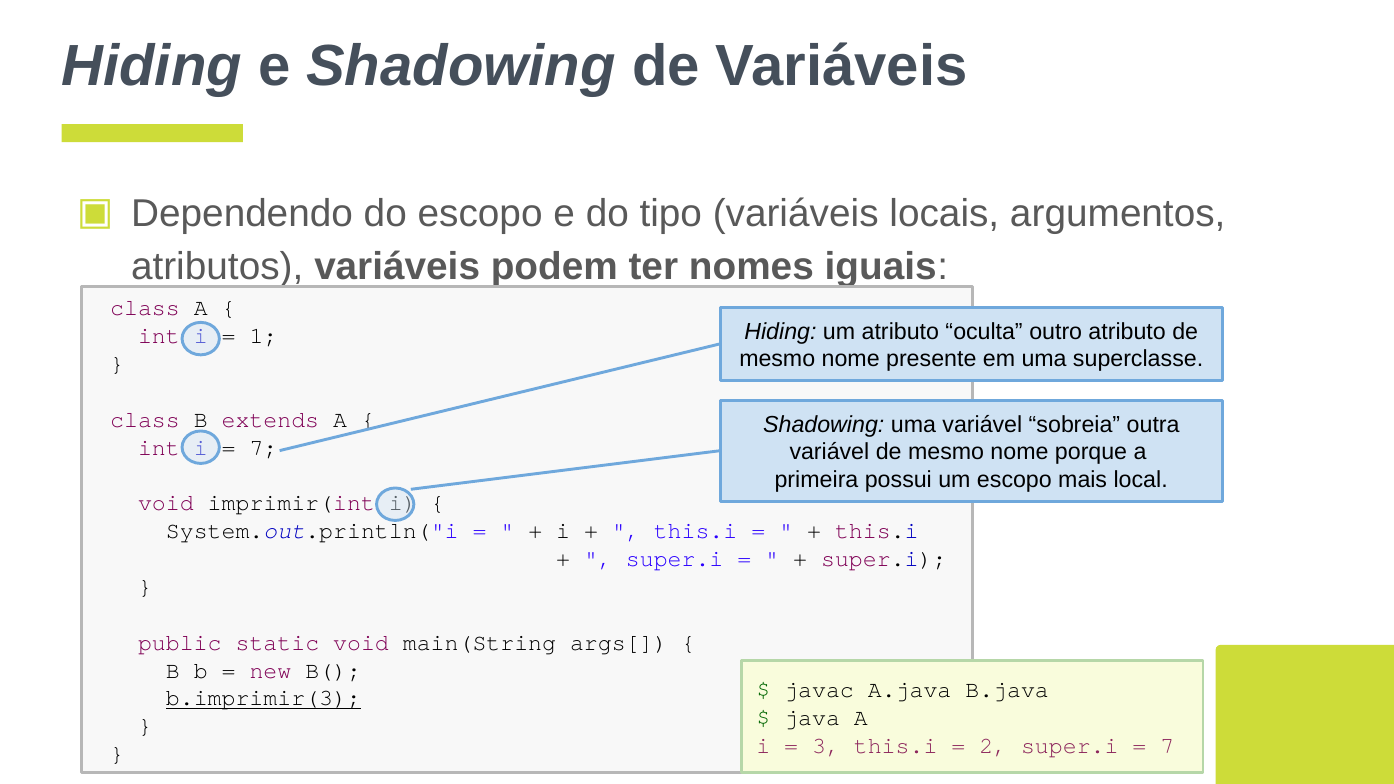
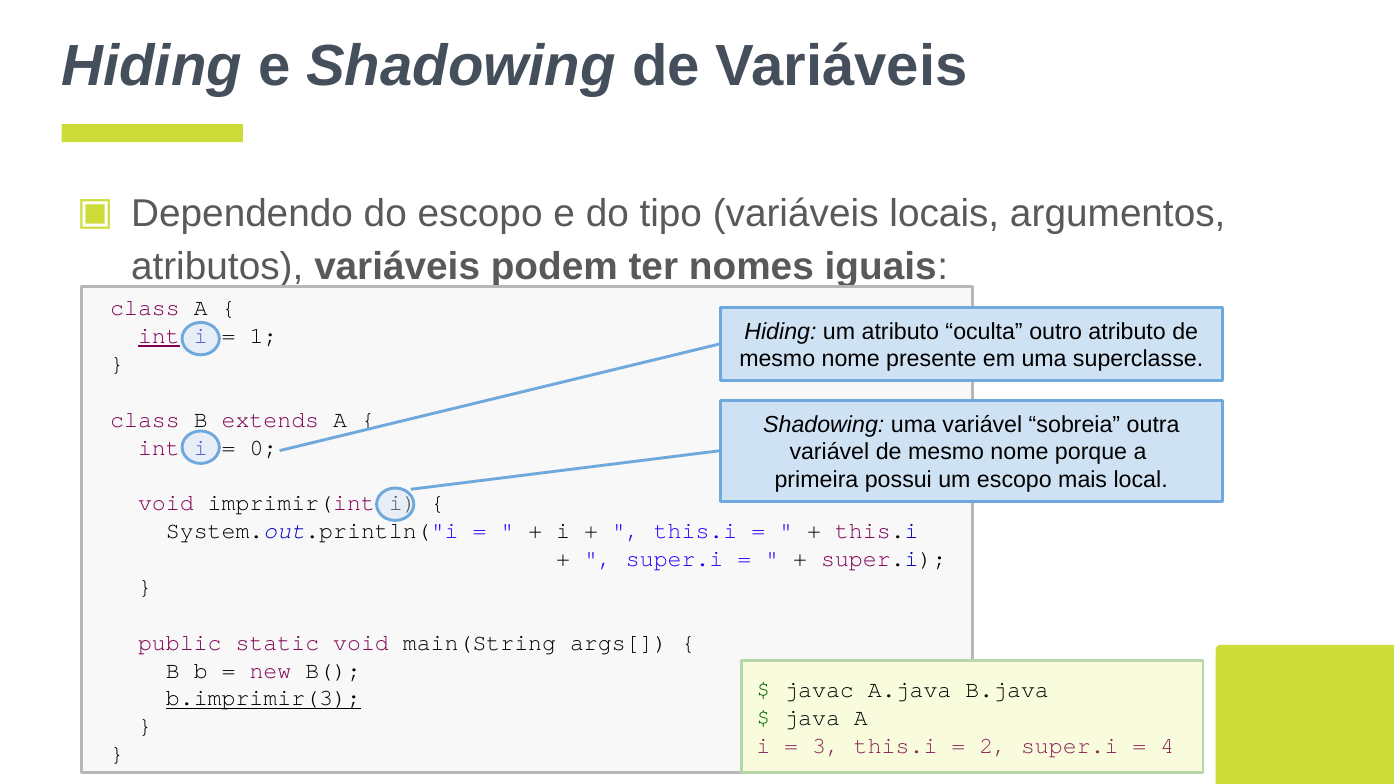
int at (159, 336) underline: none -> present
7 at (263, 448): 7 -> 0
7 at (1167, 746): 7 -> 4
